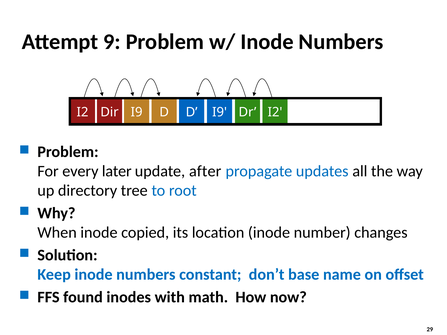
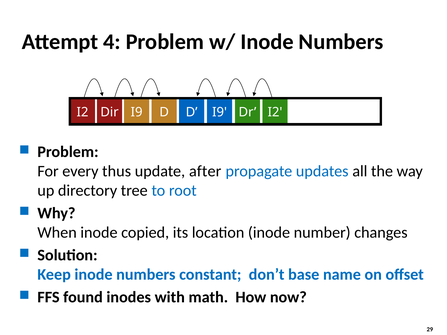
9: 9 -> 4
later: later -> thus
